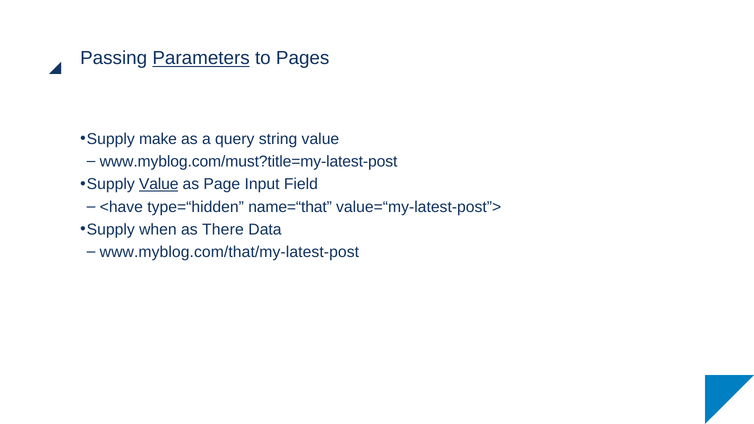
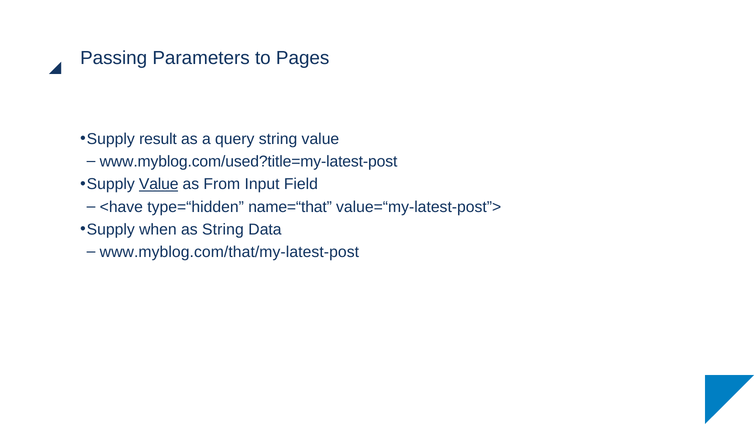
Parameters underline: present -> none
make: make -> result
www.myblog.com/must?title=my-latest-post: www.myblog.com/must?title=my-latest-post -> www.myblog.com/used?title=my-latest-post
Page: Page -> From
as There: There -> String
